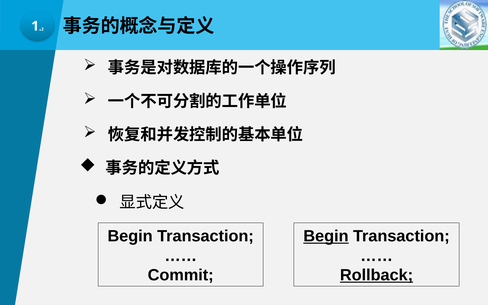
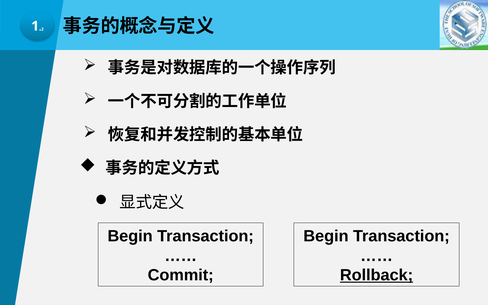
Begin at (326, 236) underline: present -> none
